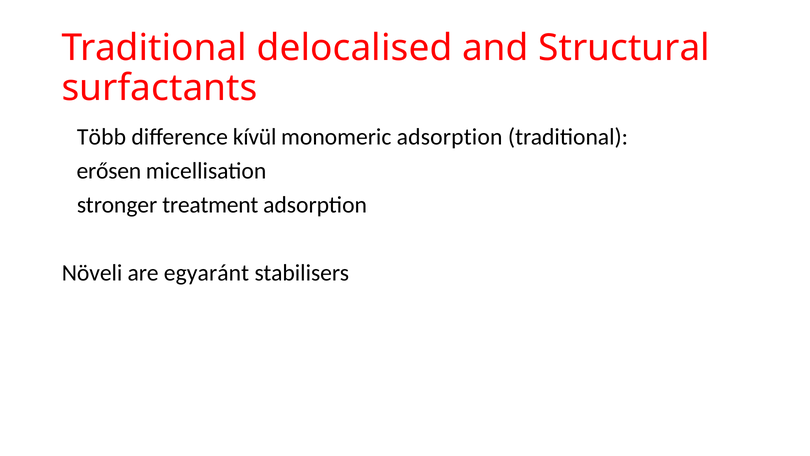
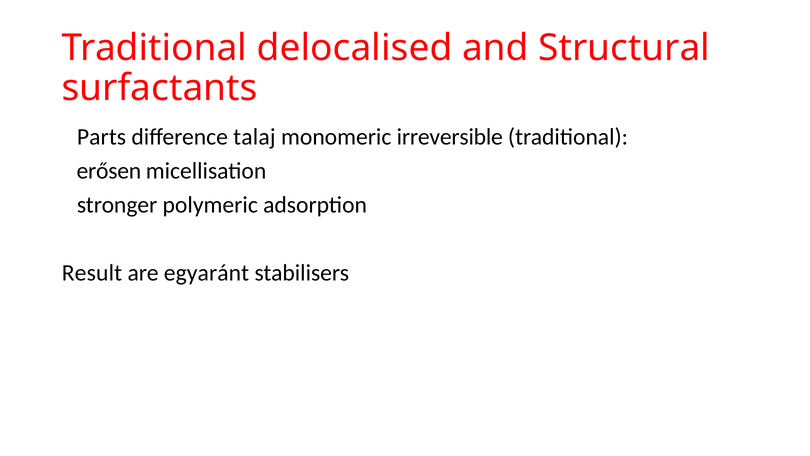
Több: Több -> Parts
kívül: kívül -> talaj
monomeric adsorption: adsorption -> irreversible
treatment: treatment -> polymeric
Növeli: Növeli -> Result
